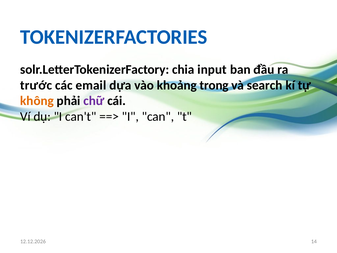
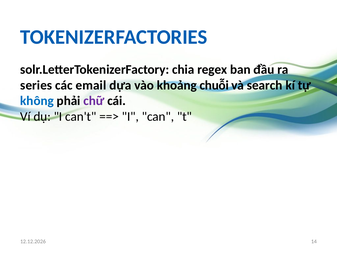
input: input -> regex
trước: trước -> series
trong: trong -> chuỗi
không colour: orange -> blue
